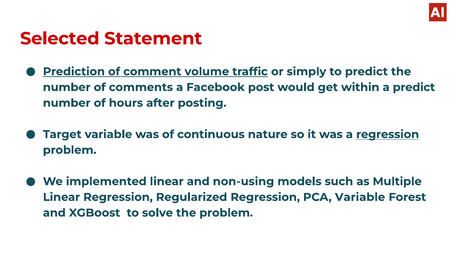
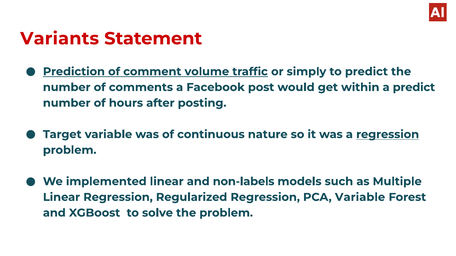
Selected: Selected -> Variants
non-using: non-using -> non-labels
